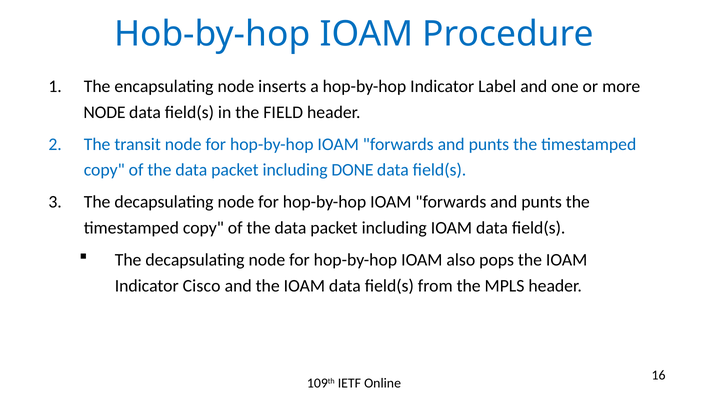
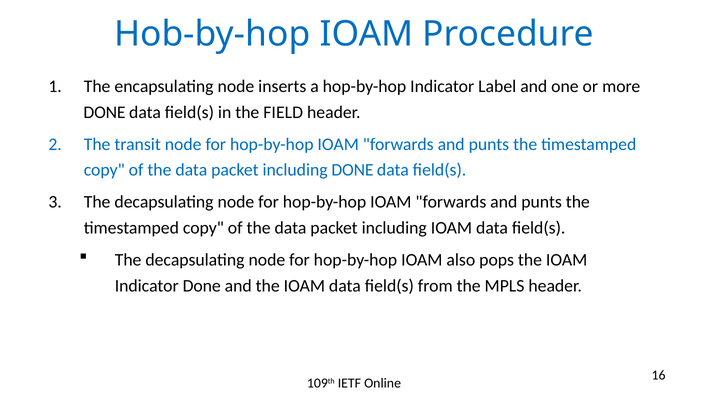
NODE at (105, 112): NODE -> DONE
Indicator Cisco: Cisco -> Done
